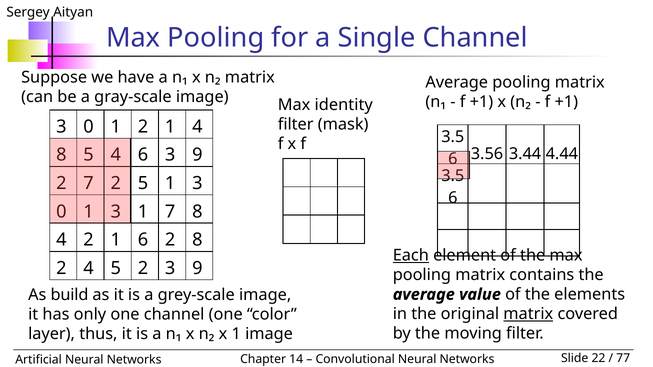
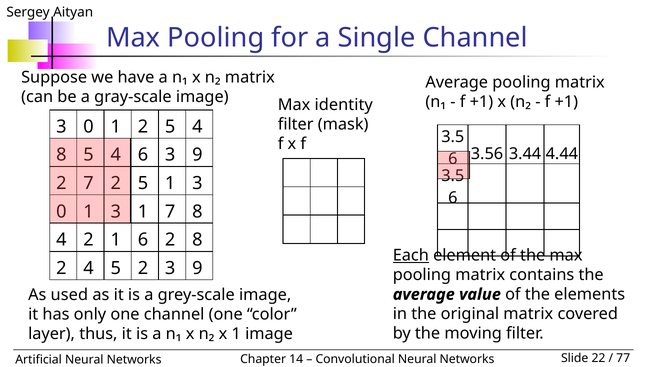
1 2 1: 1 -> 5
build: build -> used
matrix at (528, 314) underline: present -> none
